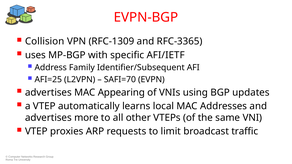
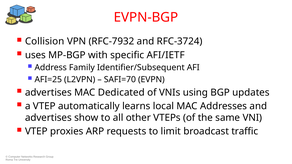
RFC-1309: RFC-1309 -> RFC-7932
RFC-3365: RFC-3365 -> RFC-3724
Appearing: Appearing -> Dedicated
more: more -> show
